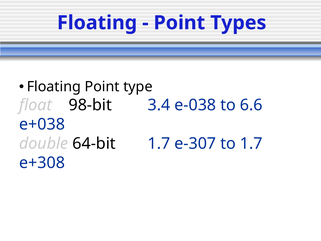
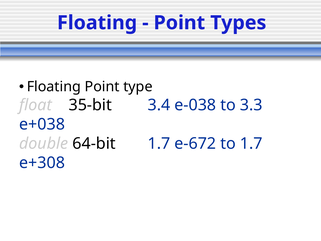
98-bit: 98-bit -> 35-bit
6.6: 6.6 -> 3.3
e-307: e-307 -> e-672
